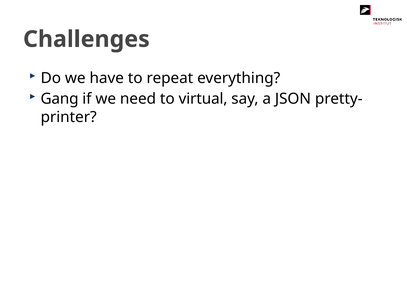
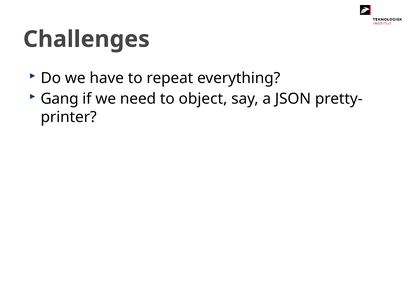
virtual: virtual -> object
